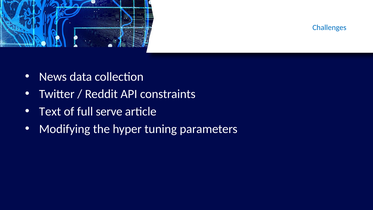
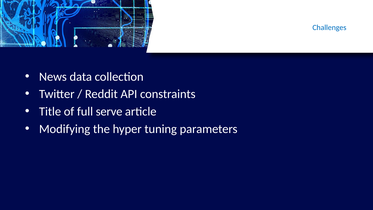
Text: Text -> Title
